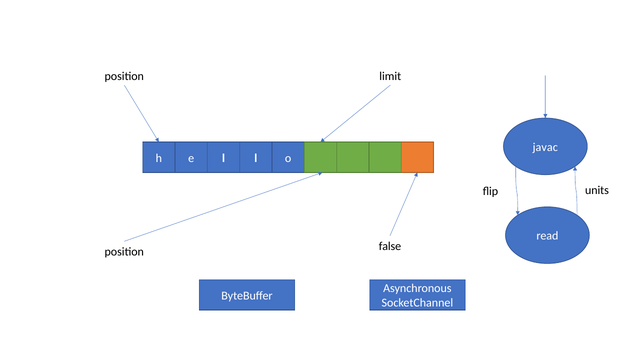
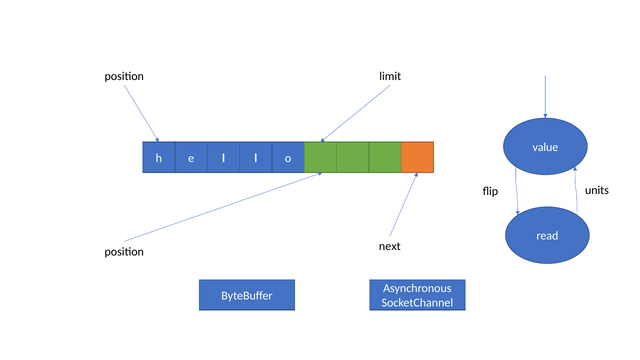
javac: javac -> value
false: false -> next
